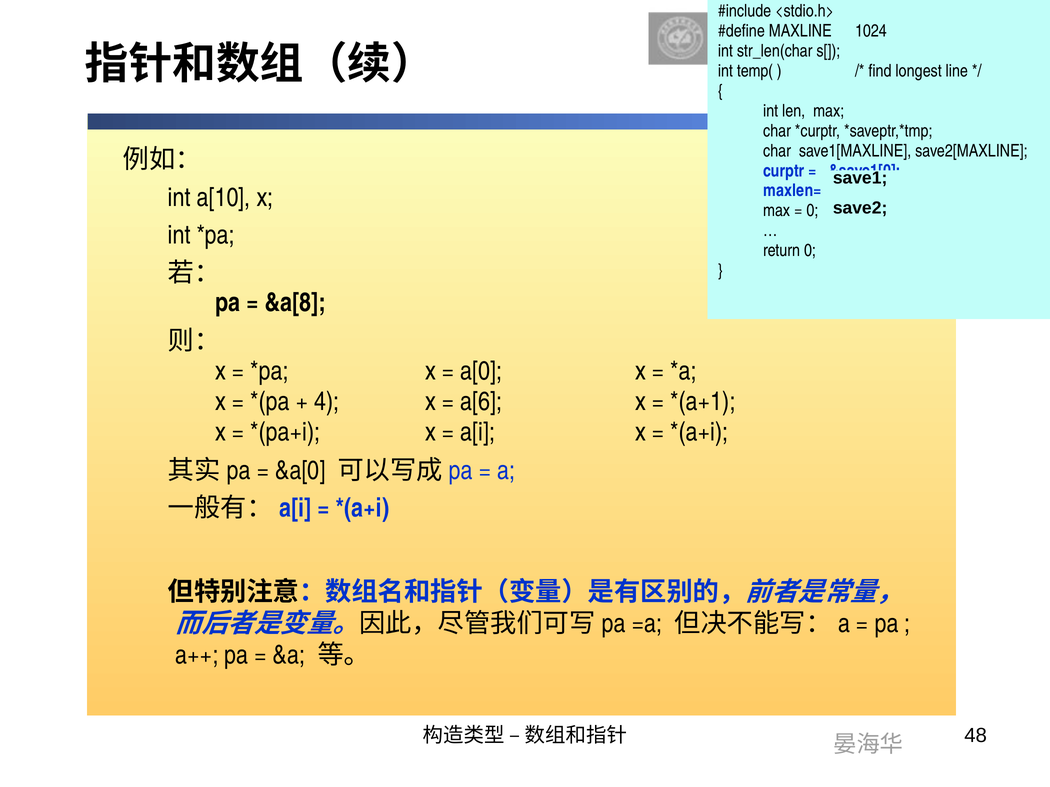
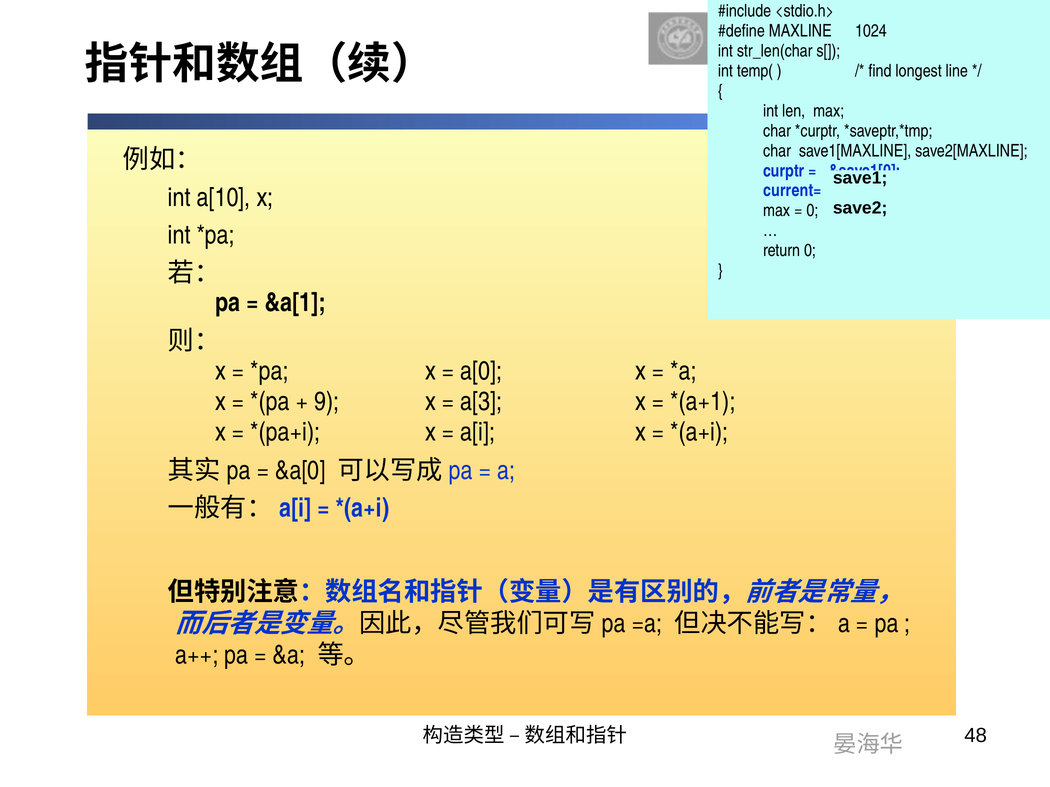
maxlen=: maxlen= -> current=
&a[8: &a[8 -> &a[1
4: 4 -> 9
a[6: a[6 -> a[3
